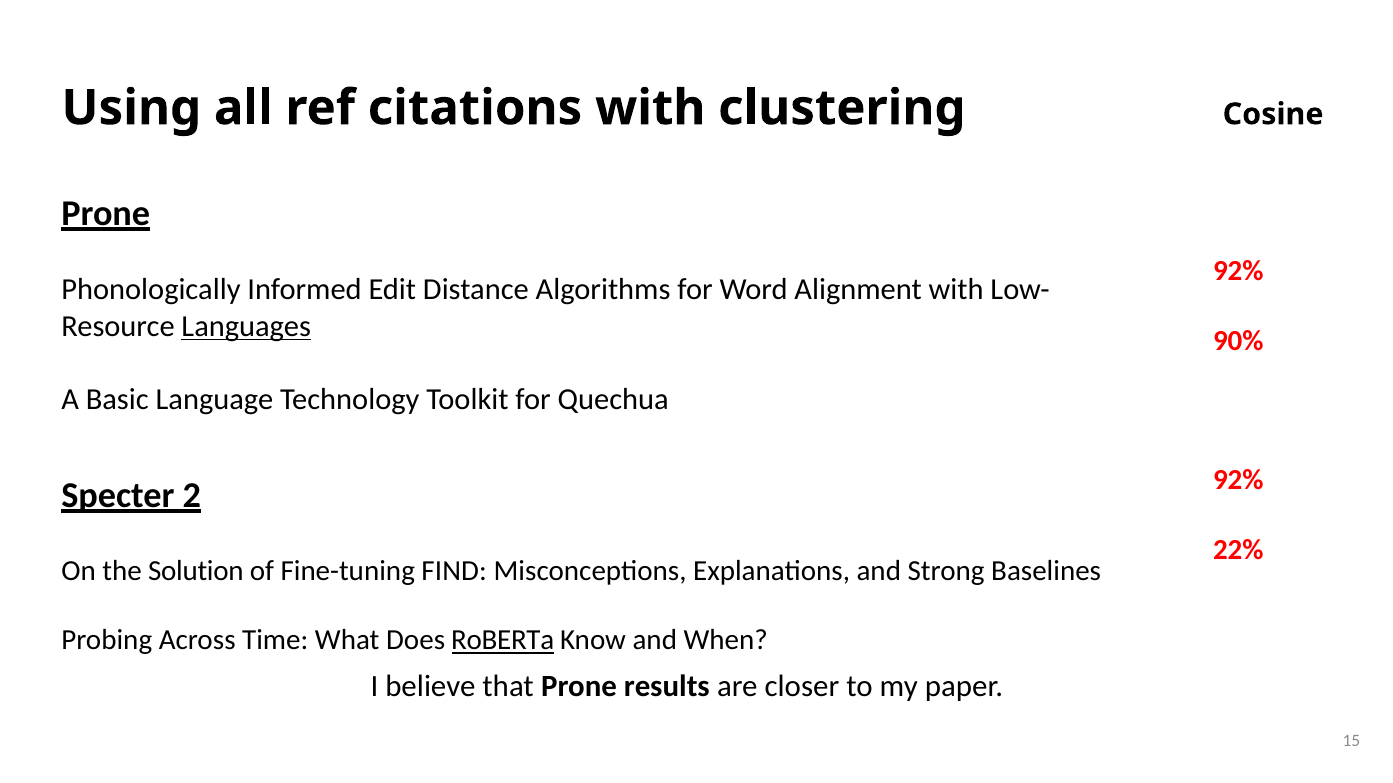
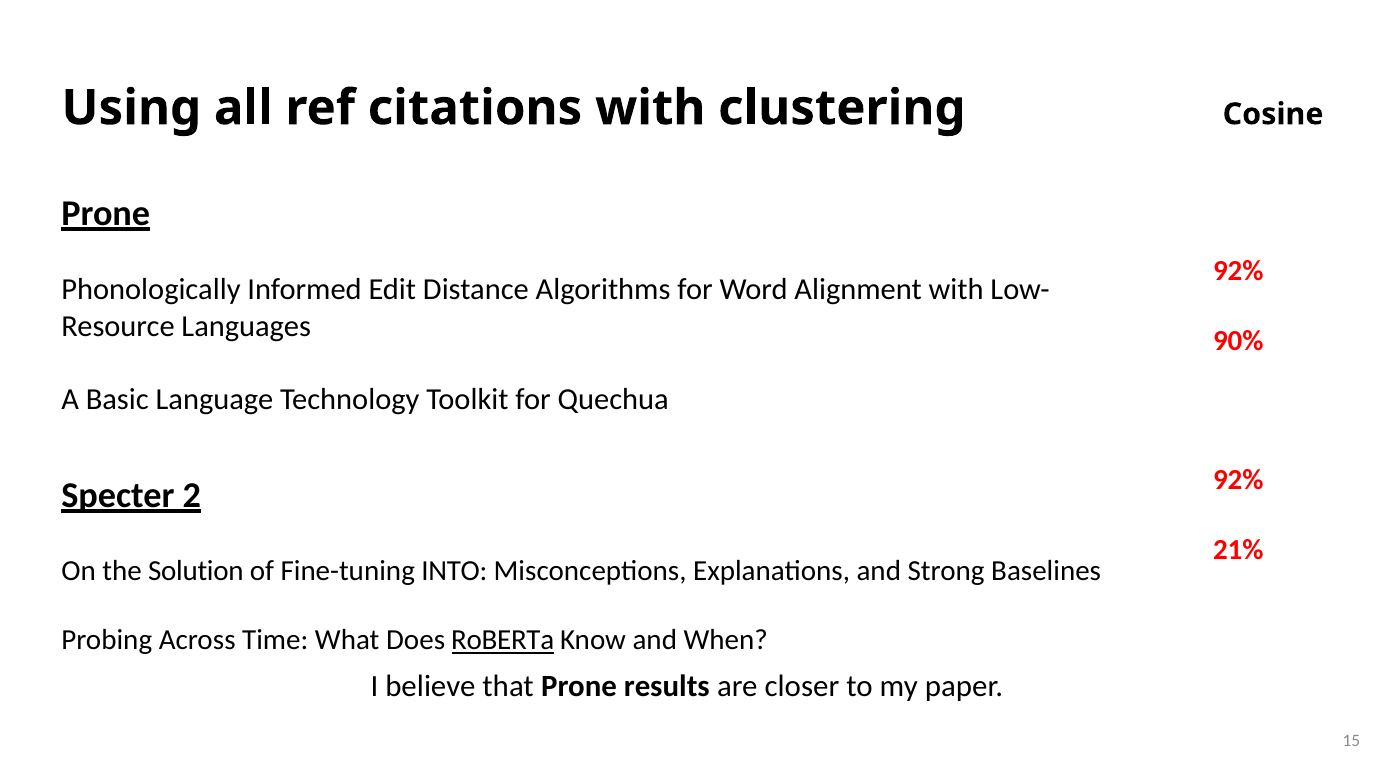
Languages underline: present -> none
22%: 22% -> 21%
FIND: FIND -> INTO
